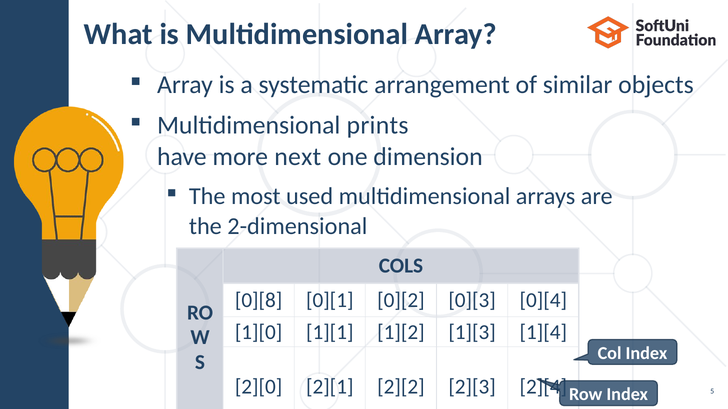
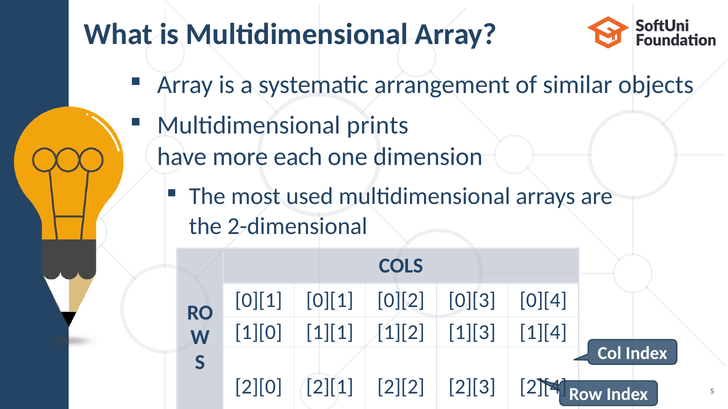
next: next -> each
0][8 at (259, 301): 0][8 -> 0][1
